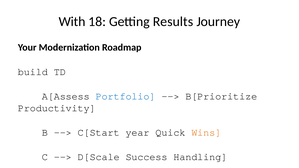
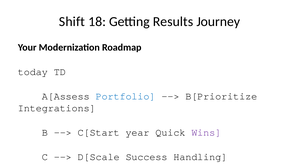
With: With -> Shift
build: build -> today
Productivity: Productivity -> Integrations
Wins colour: orange -> purple
